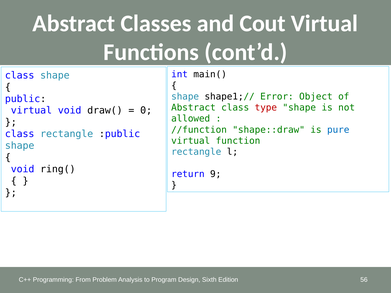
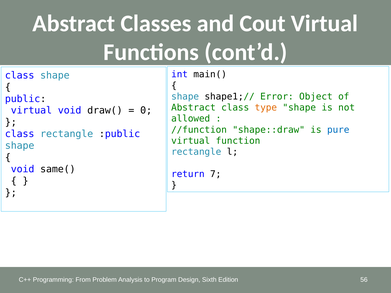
type colour: red -> orange
ring(: ring( -> same(
9: 9 -> 7
